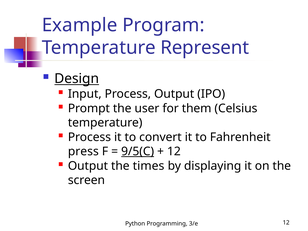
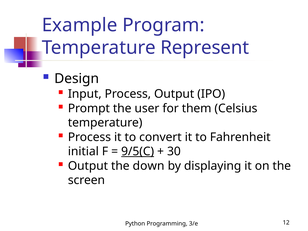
Design underline: present -> none
press: press -> initial
12 at (174, 151): 12 -> 30
times: times -> down
